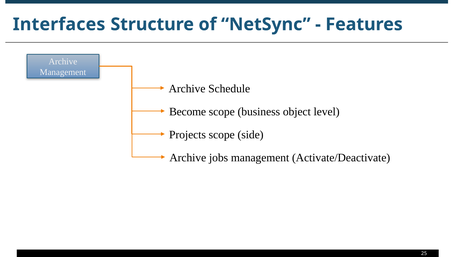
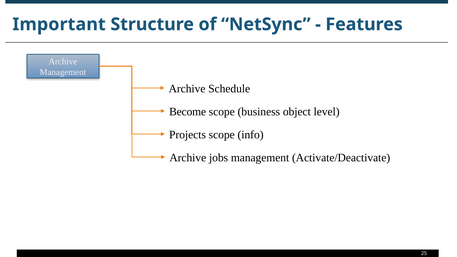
Interfaces: Interfaces -> Important
side: side -> info
